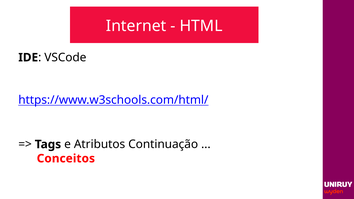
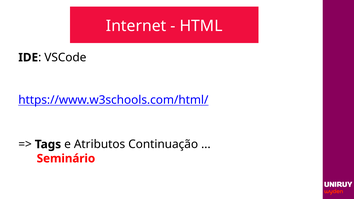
Conceitos: Conceitos -> Seminário
